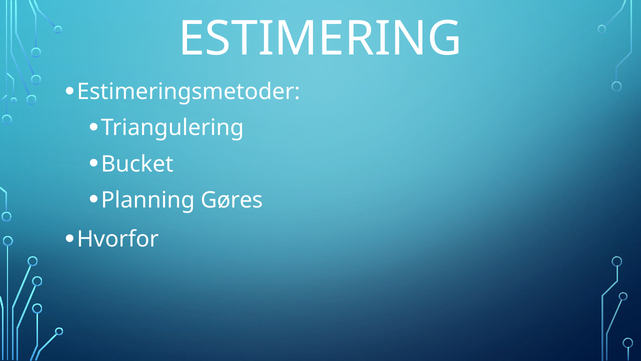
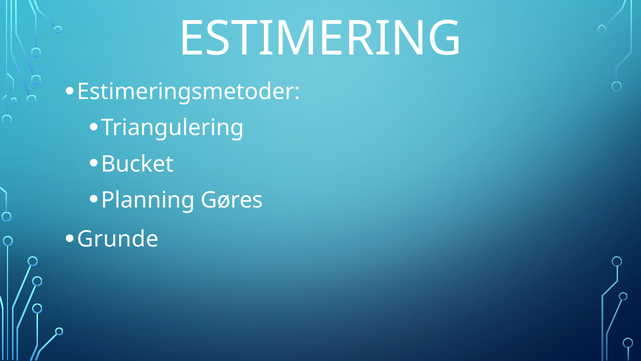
Hvorfor: Hvorfor -> Grunde
